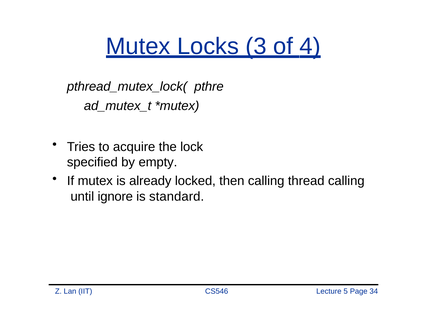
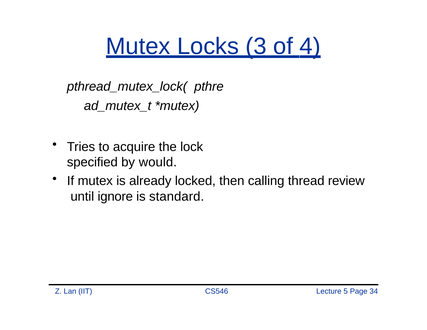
empty: empty -> would
thread calling: calling -> review
